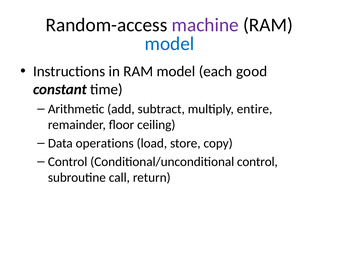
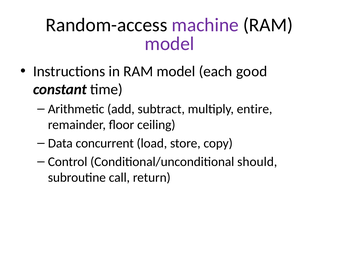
model at (169, 44) colour: blue -> purple
operations: operations -> concurrent
Conditional/unconditional control: control -> should
